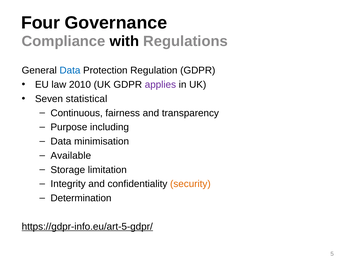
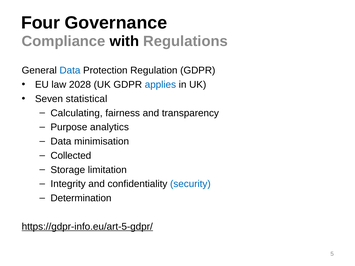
2010: 2010 -> 2028
applies colour: purple -> blue
Continuous: Continuous -> Calculating
including: including -> analytics
Available: Available -> Collected
security colour: orange -> blue
